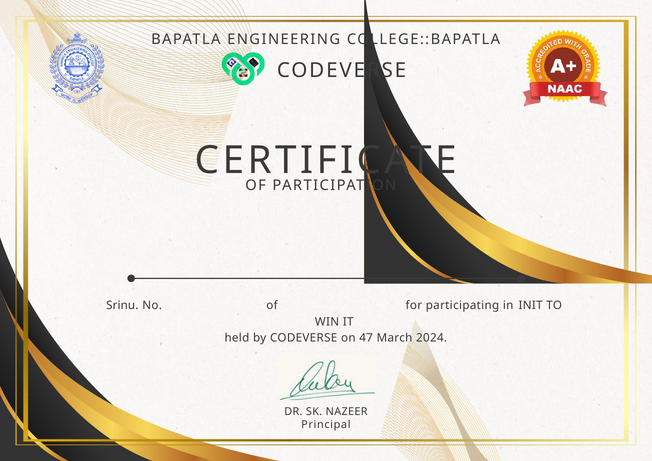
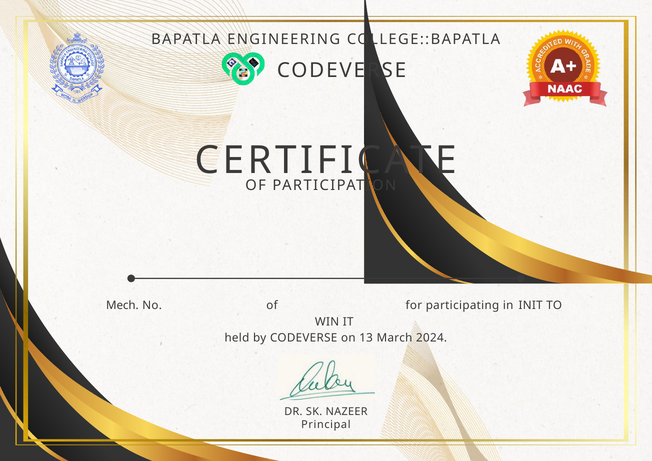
Srinu: Srinu -> Mech
47: 47 -> 13
